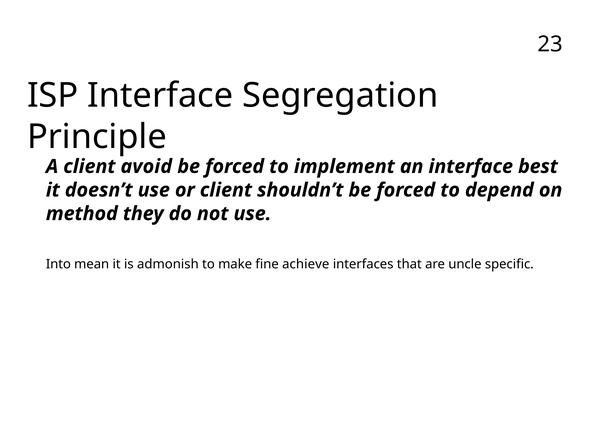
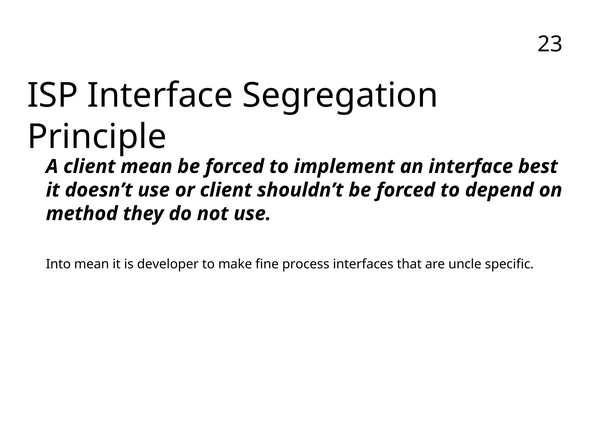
client avoid: avoid -> mean
admonish: admonish -> developer
achieve: achieve -> process
